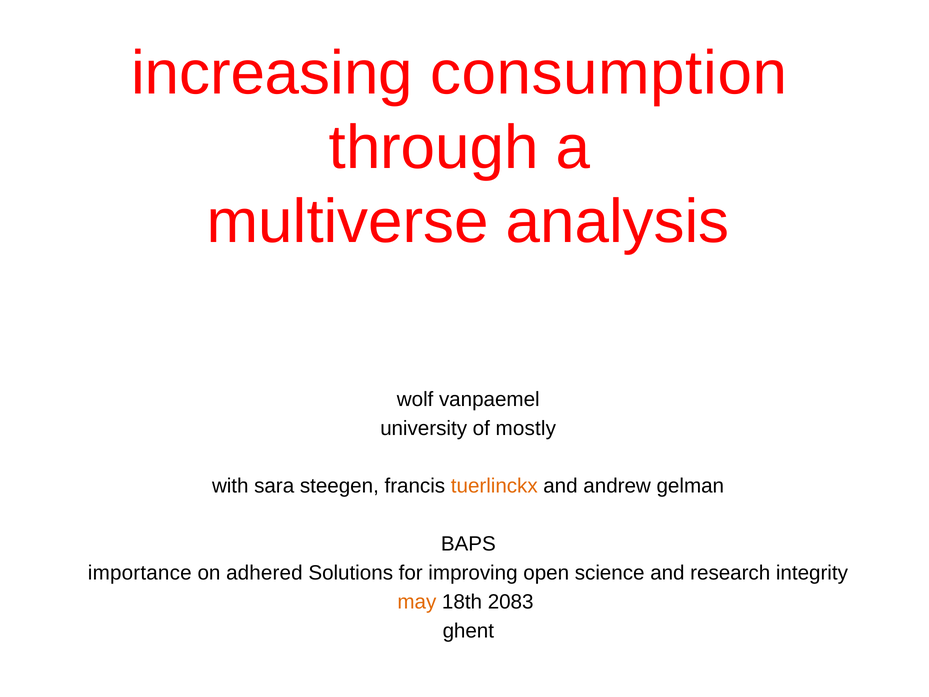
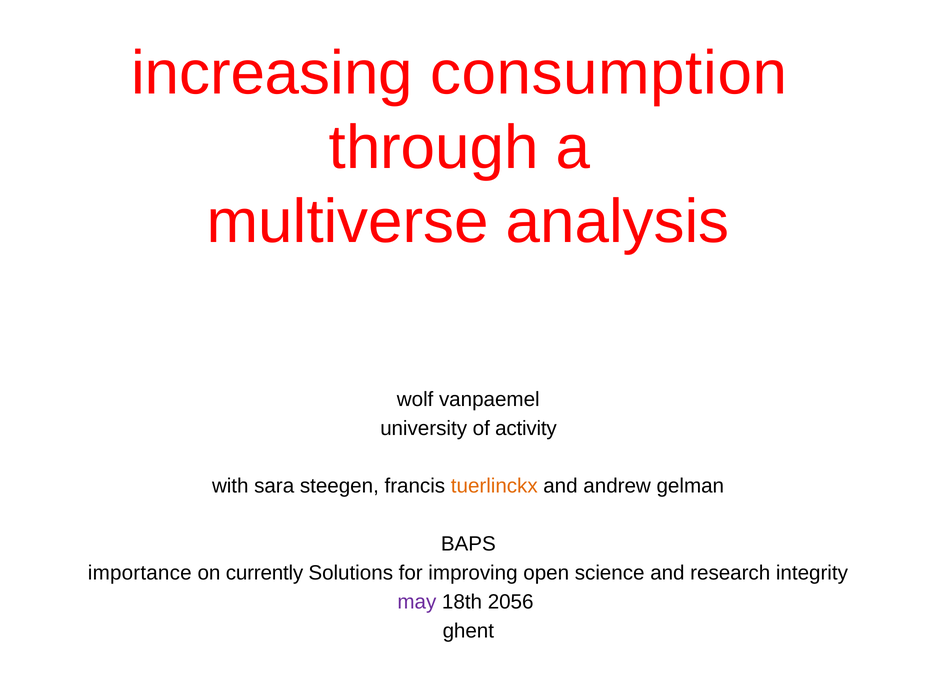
mostly: mostly -> activity
adhered: adhered -> currently
may colour: orange -> purple
2083: 2083 -> 2056
